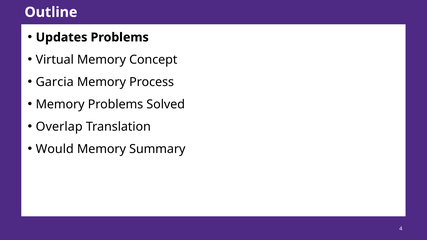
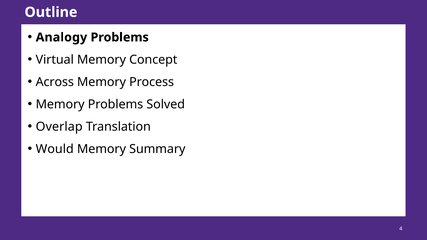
Updates: Updates -> Analogy
Garcia: Garcia -> Across
